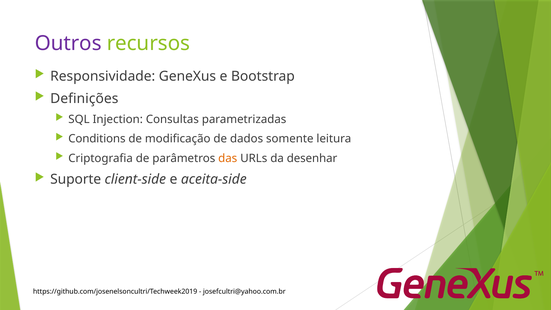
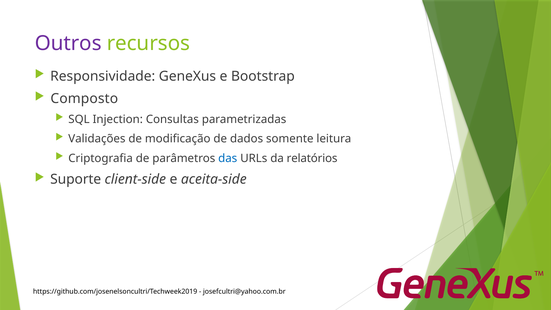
Definições: Definições -> Composto
Conditions: Conditions -> Validações
das colour: orange -> blue
desenhar: desenhar -> relatórios
